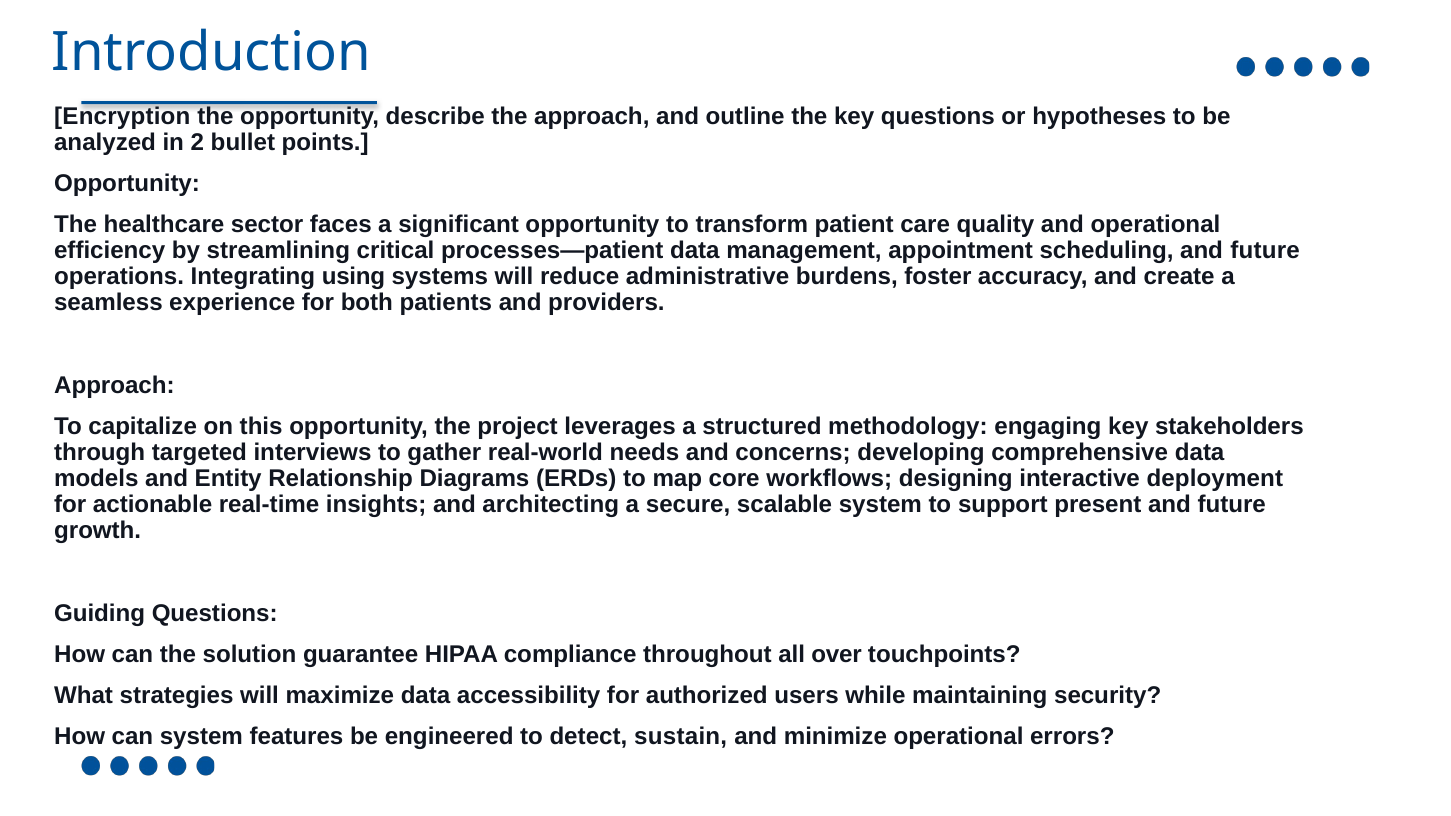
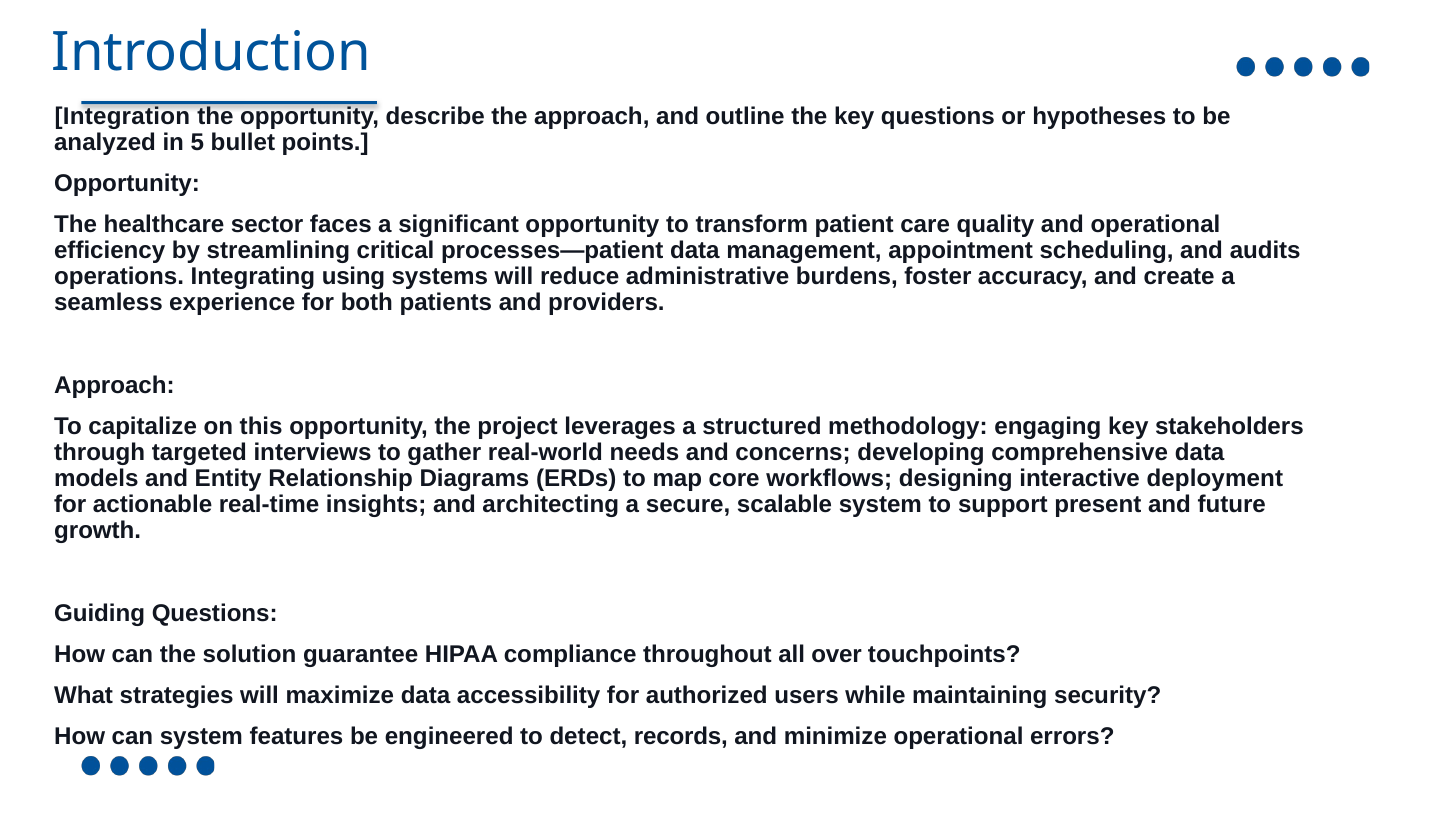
Encryption: Encryption -> Integration
2: 2 -> 5
scheduling and future: future -> audits
sustain: sustain -> records
